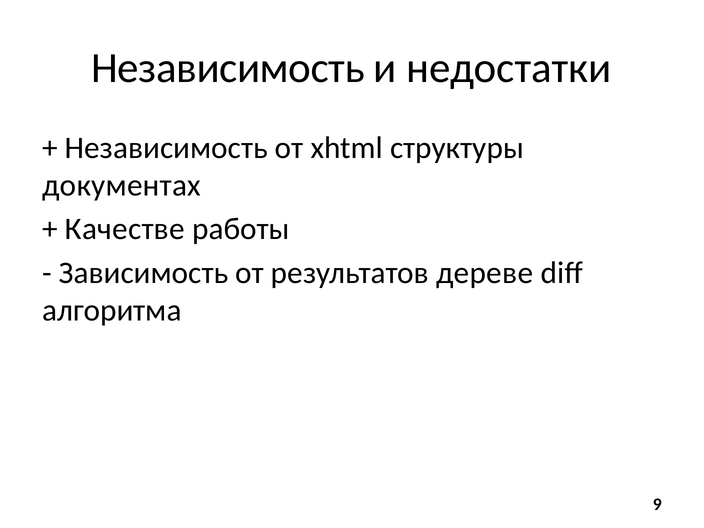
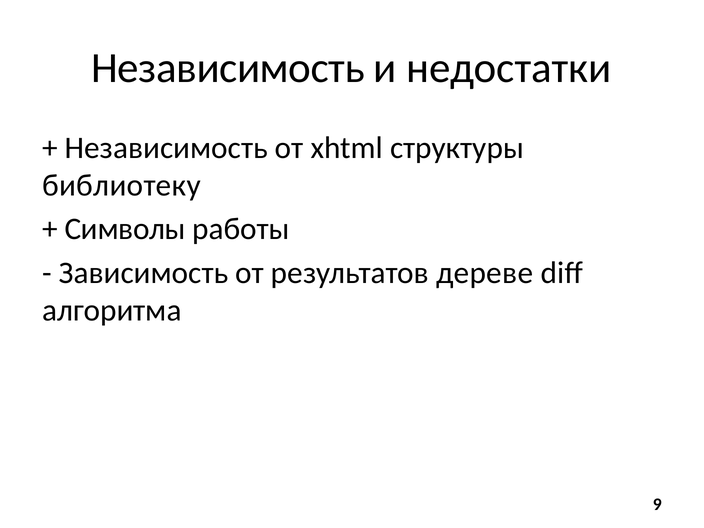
документах: документах -> библиотеку
Качестве: Качестве -> Символы
